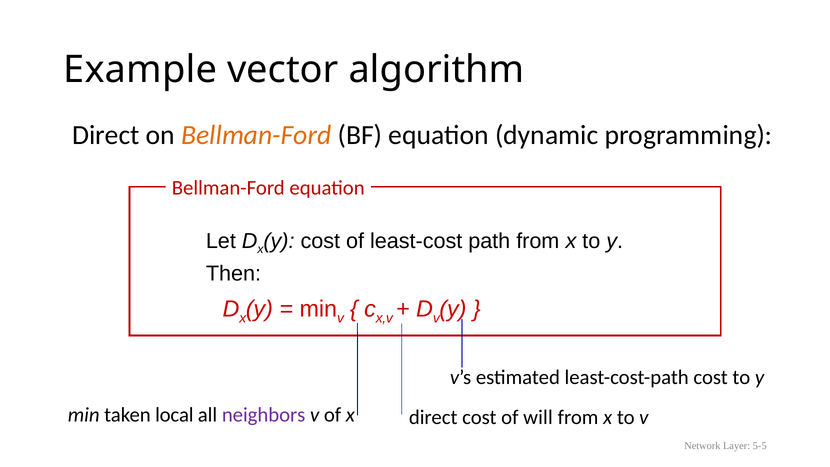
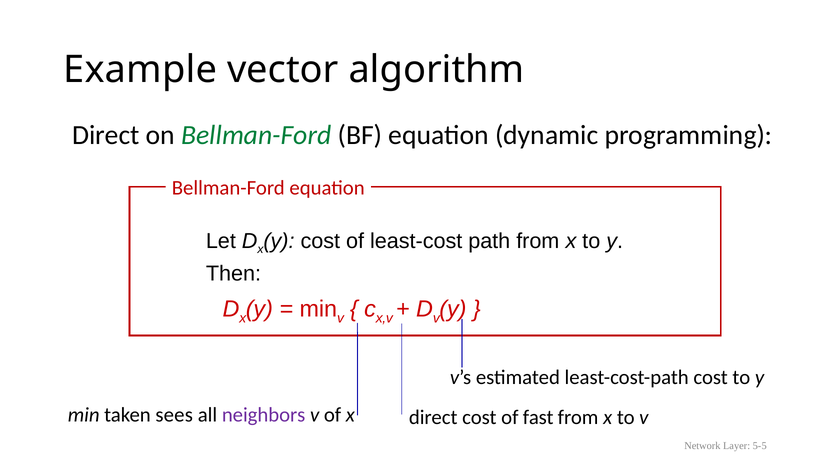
Bellman-Ford at (256, 135) colour: orange -> green
local: local -> sees
will: will -> fast
